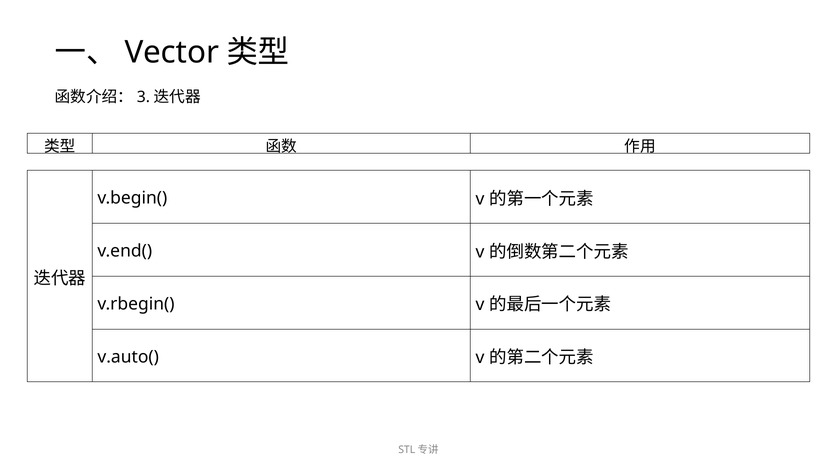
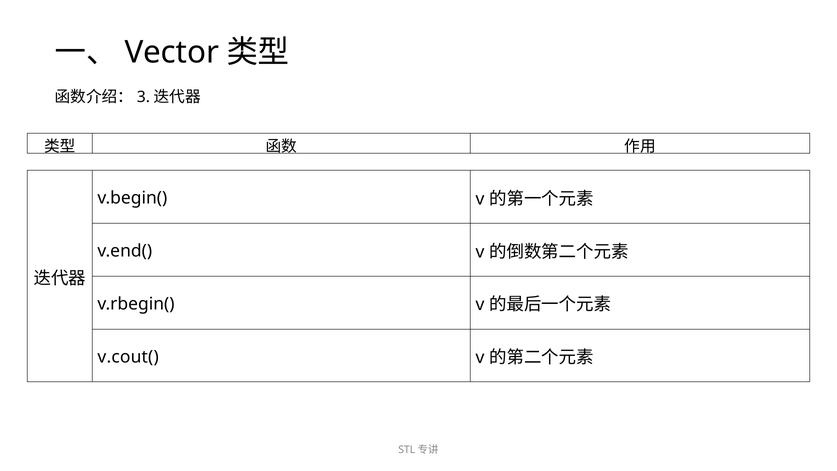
v.auto(: v.auto( -> v.cout(
